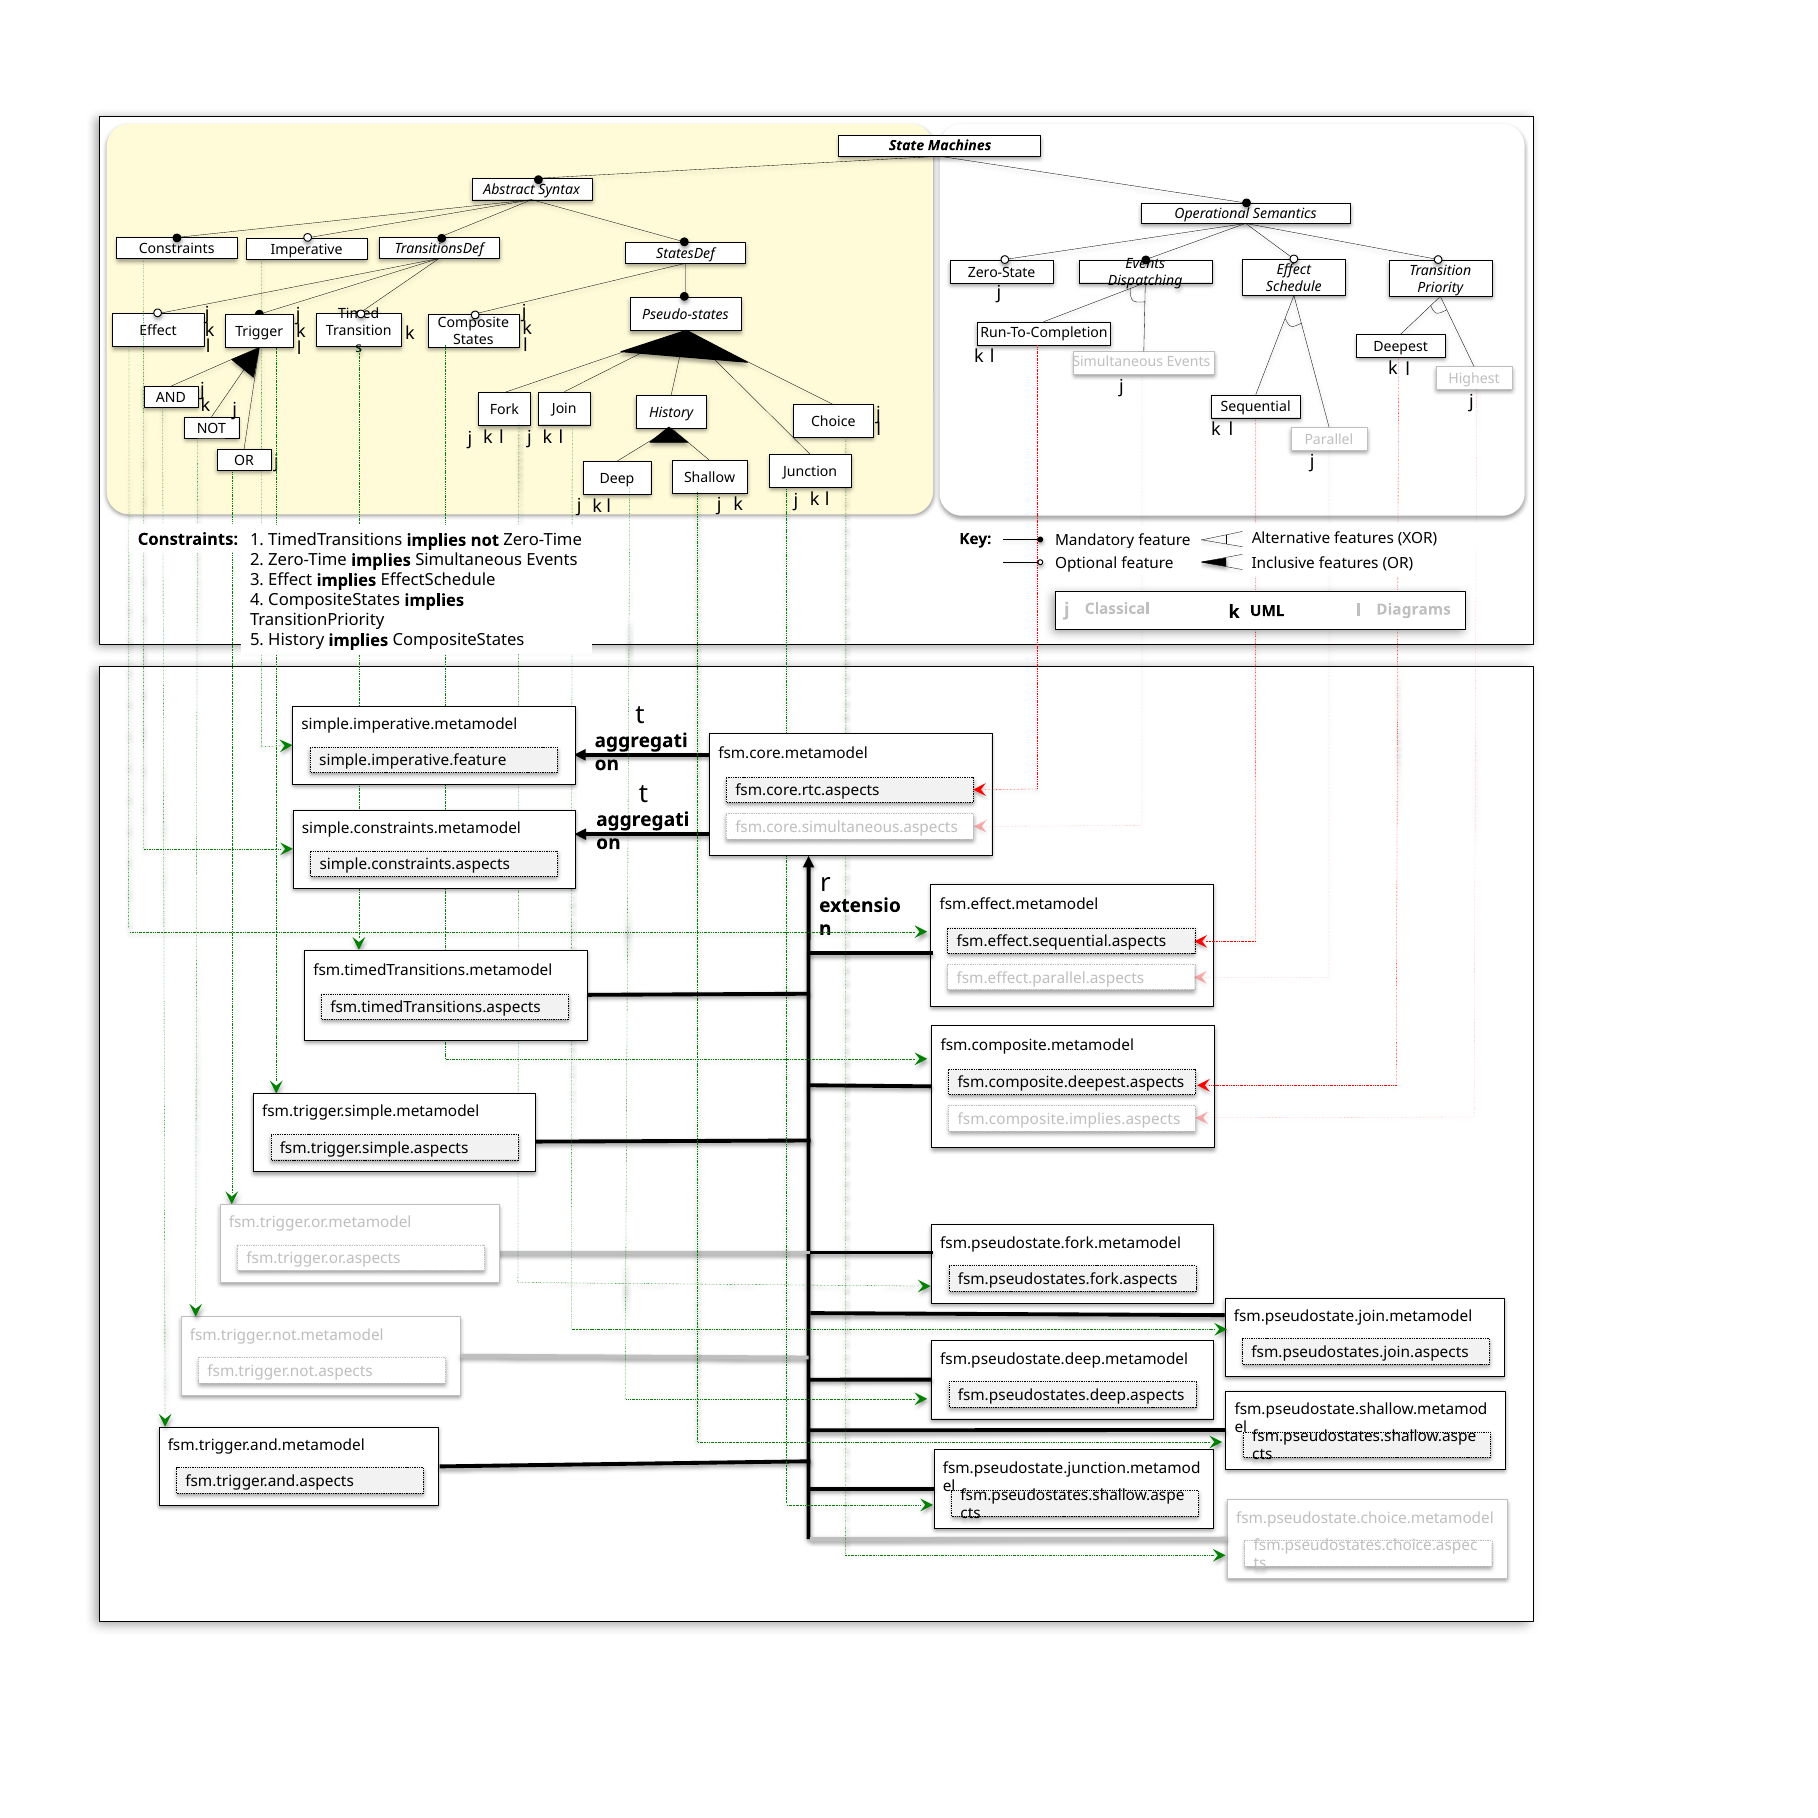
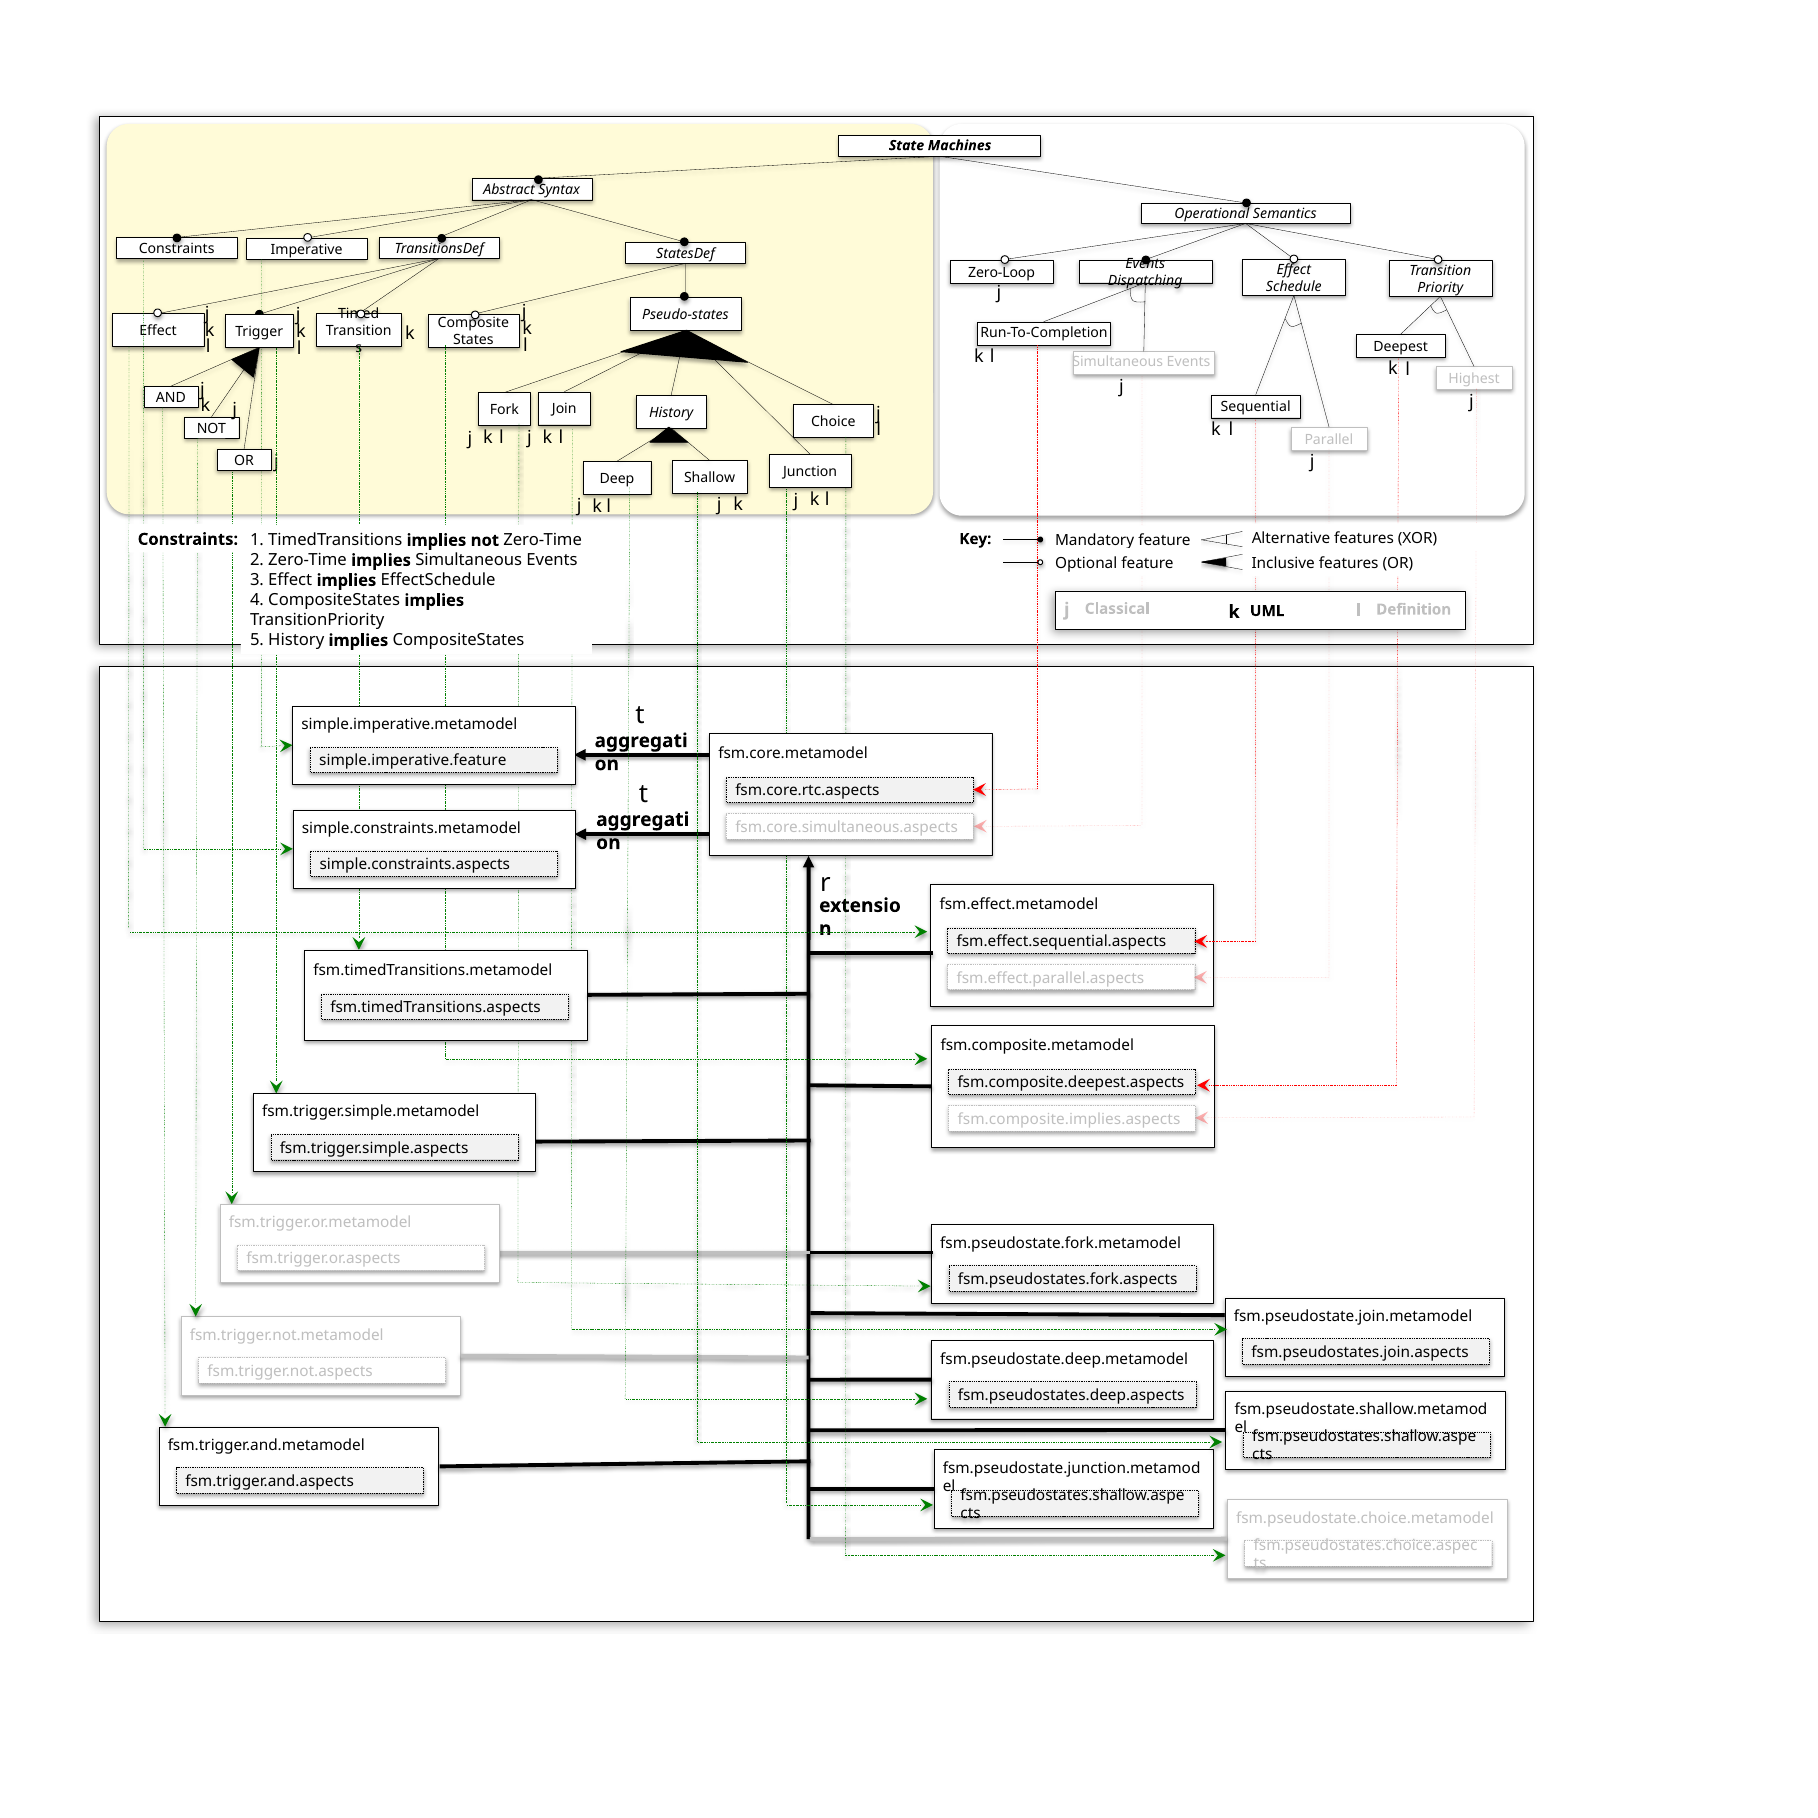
Zero-State: Zero-State -> Zero-Loop
Diagrams: Diagrams -> Definition
